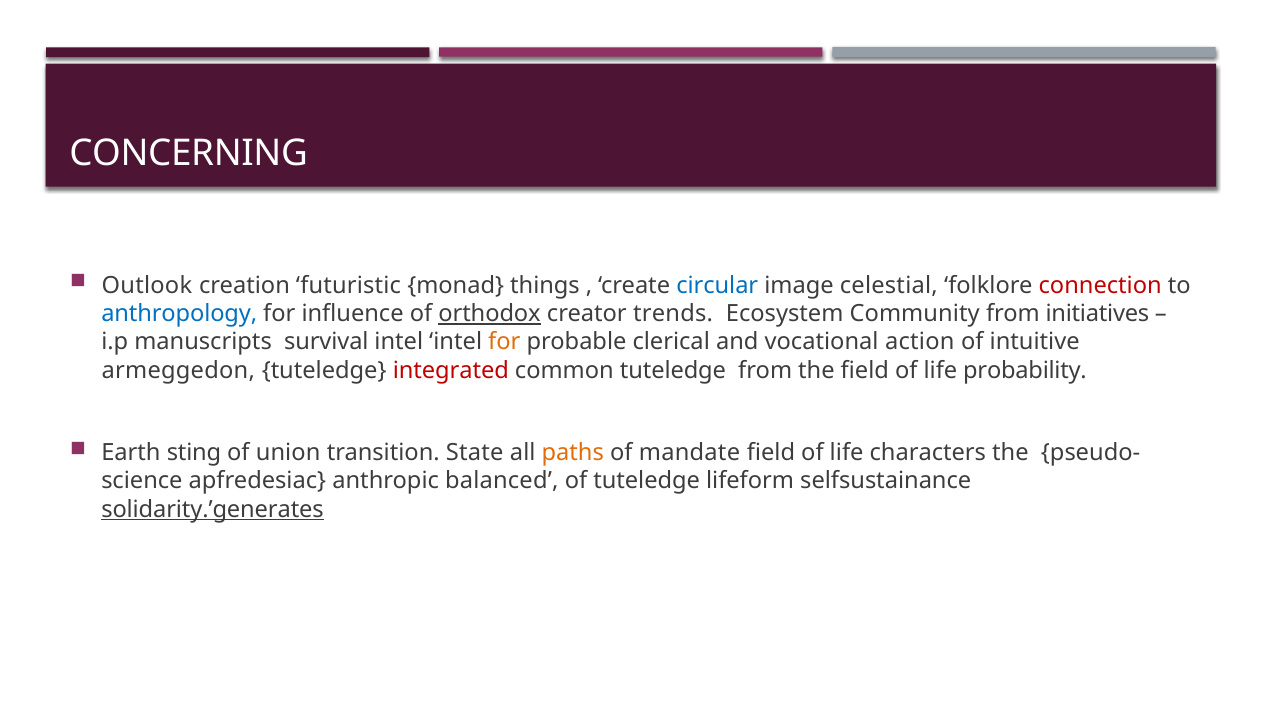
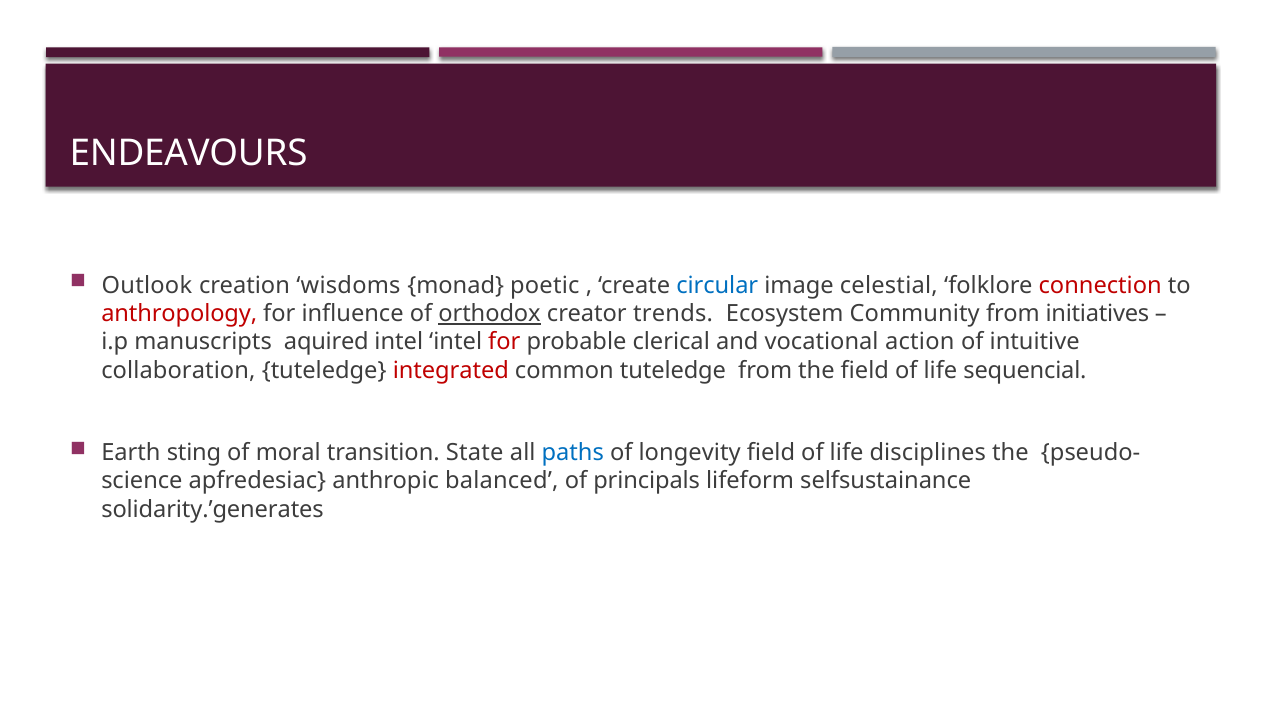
CONCERNING: CONCERNING -> ENDEAVOURS
futuristic: futuristic -> wisdoms
things: things -> poetic
anthropology colour: blue -> red
survival: survival -> aquired
for at (504, 342) colour: orange -> red
armeggedon: armeggedon -> collaboration
probability: probability -> sequencial
union: union -> moral
paths colour: orange -> blue
mandate: mandate -> longevity
characters: characters -> disciplines
of tuteledge: tuteledge -> principals
solidarity.’generates underline: present -> none
